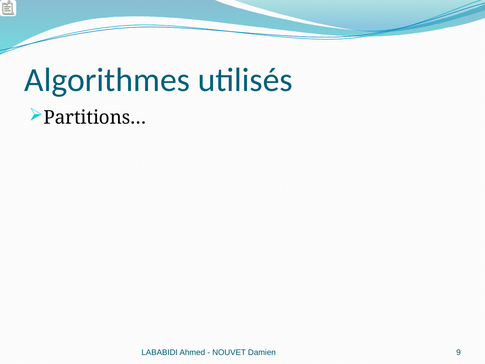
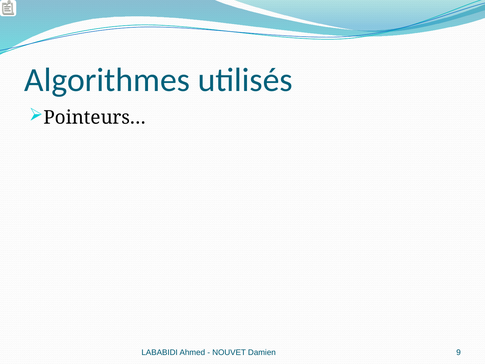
Partitions…: Partitions… -> Pointeurs…
